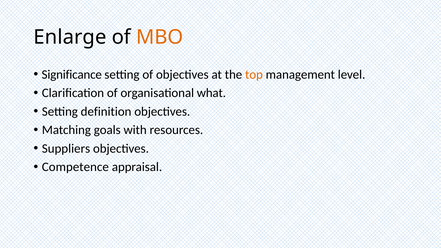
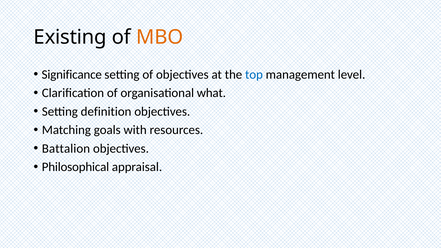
Enlarge: Enlarge -> Existing
top colour: orange -> blue
Suppliers: Suppliers -> Battalion
Competence: Competence -> Philosophical
